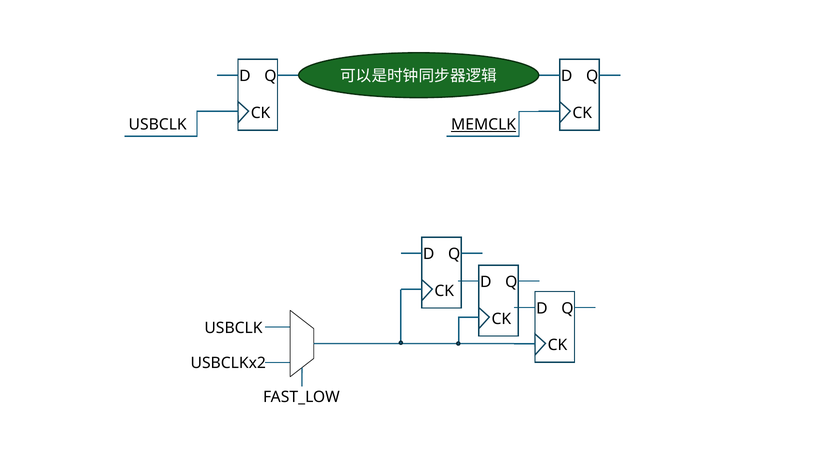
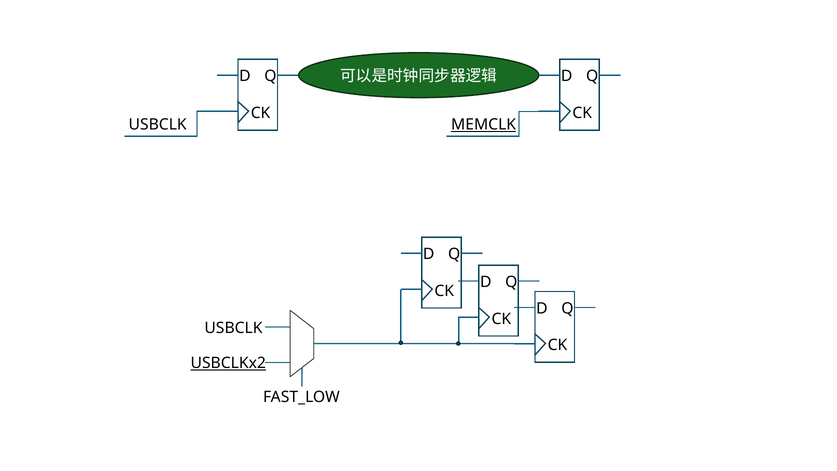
USBCLKx2 underline: none -> present
